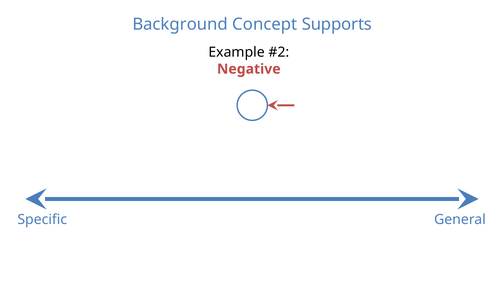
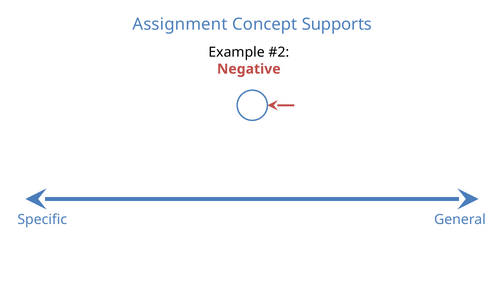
Background: Background -> Assignment
